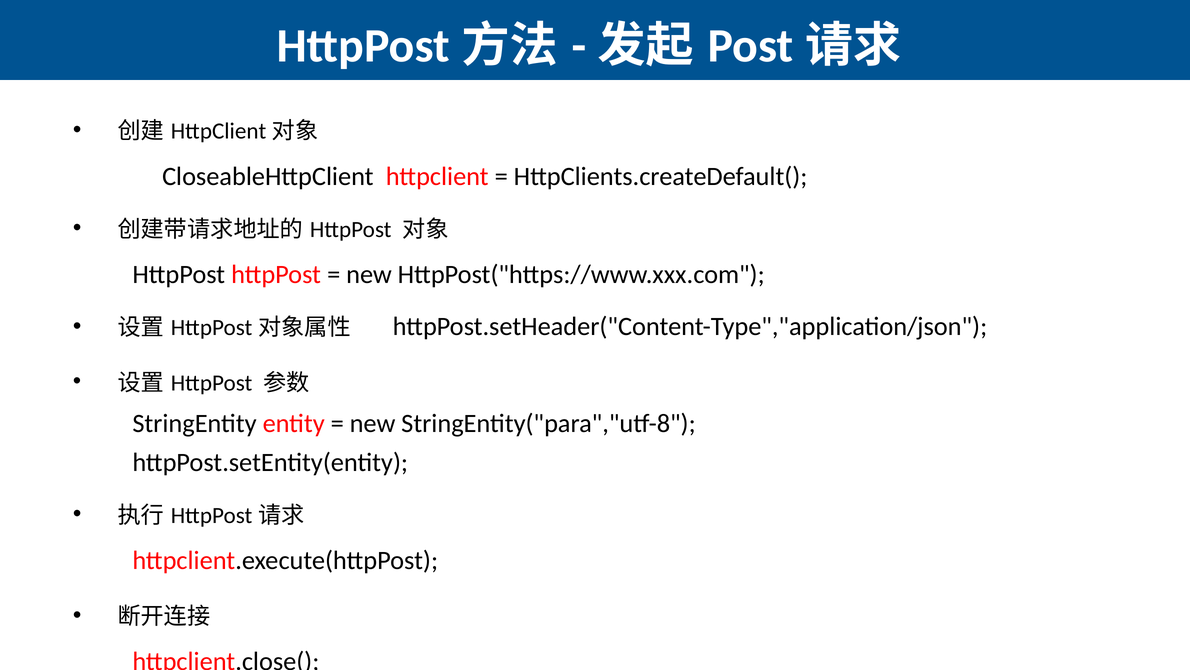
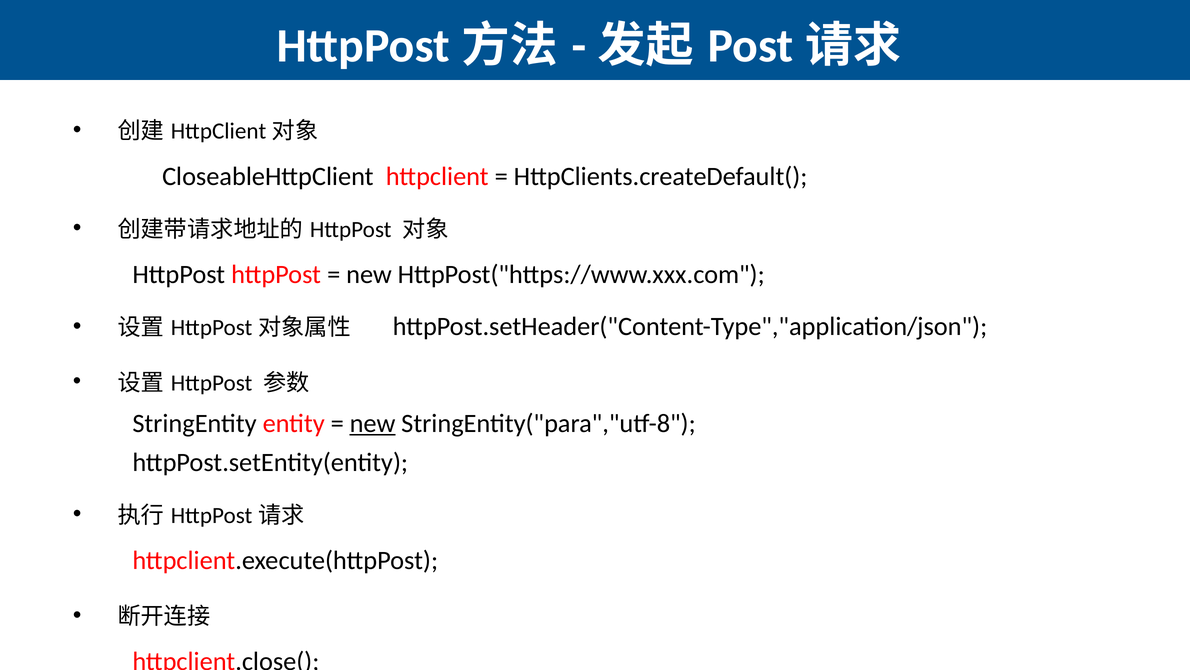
new at (373, 423) underline: none -> present
